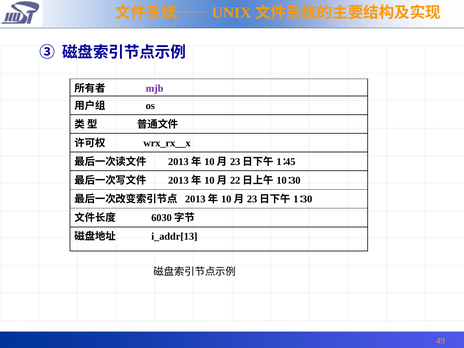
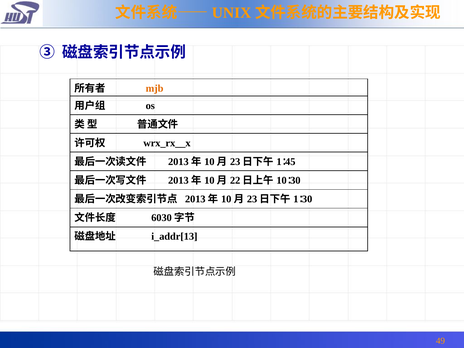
mjb colour: purple -> orange
